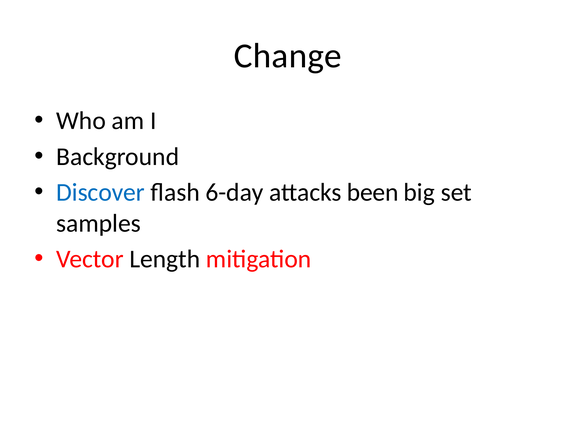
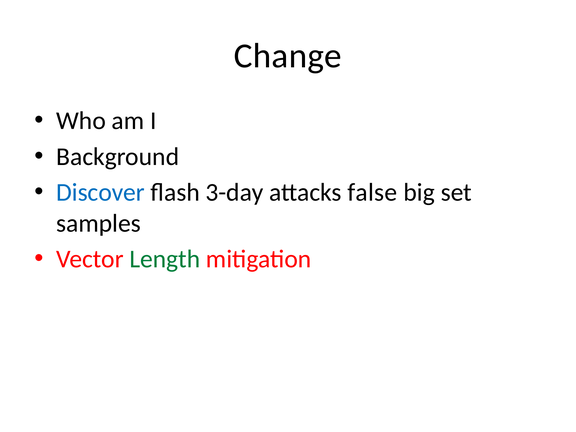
6-day: 6-day -> 3-day
been: been -> false
Length colour: black -> green
